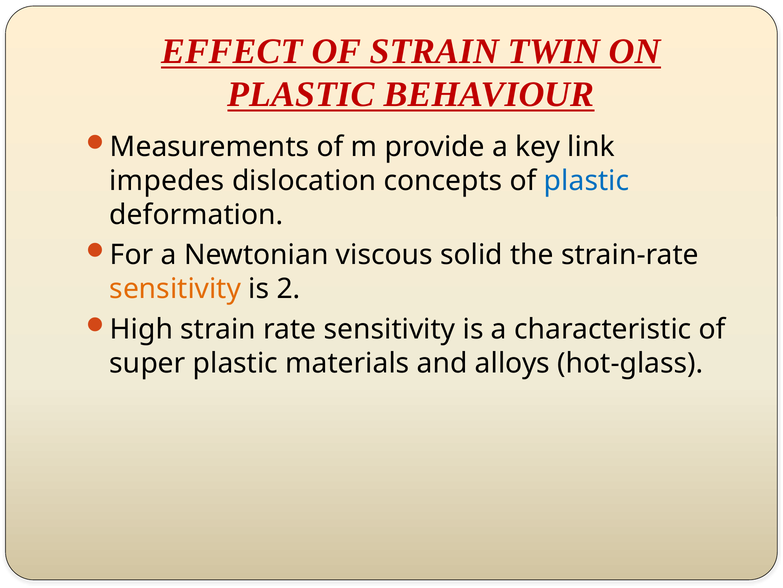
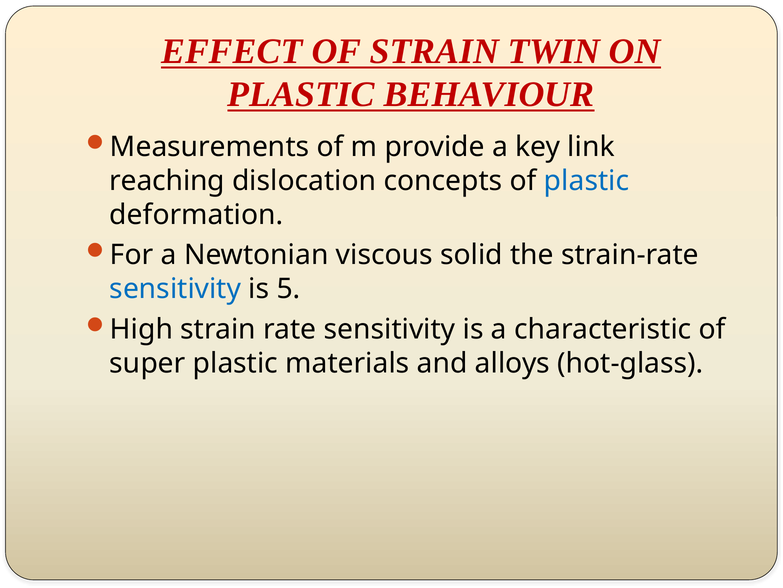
impedes: impedes -> reaching
sensitivity at (175, 289) colour: orange -> blue
2: 2 -> 5
